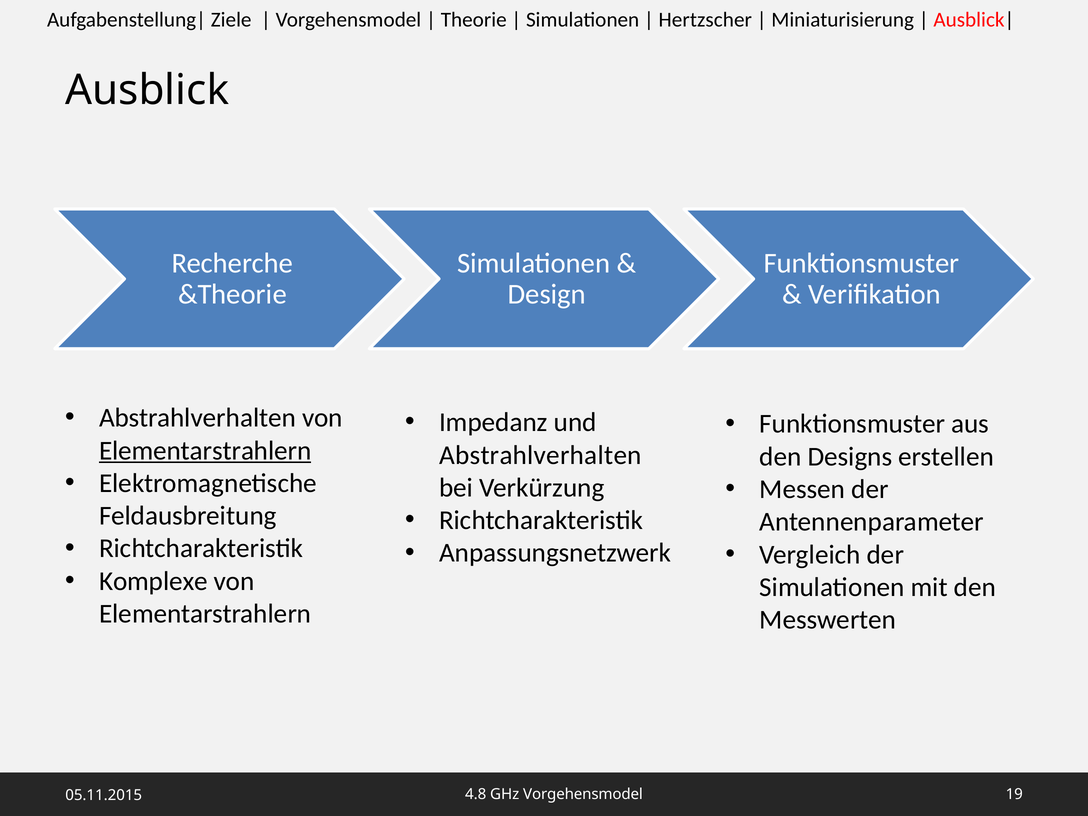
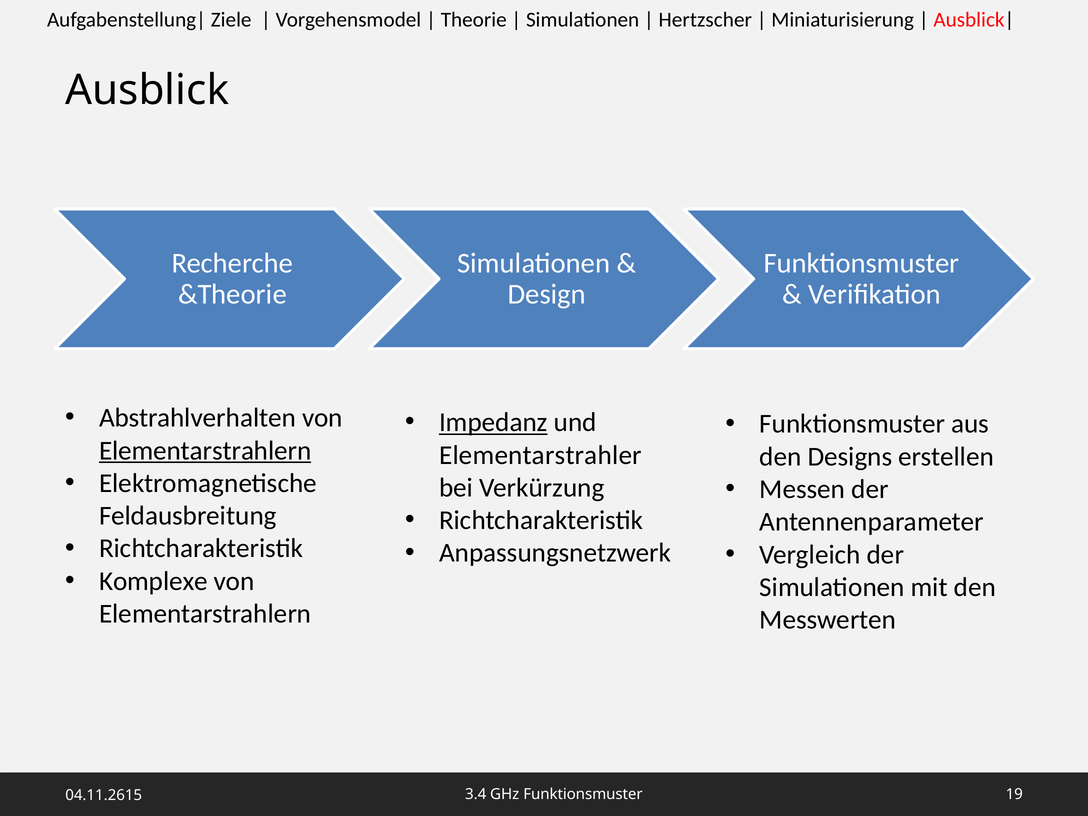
Impedanz underline: none -> present
Abstrahlverhalten at (540, 455): Abstrahlverhalten -> Elementarstrahler
4.8: 4.8 -> 3.4
GHz Vorgehensmodel: Vorgehensmodel -> Funktionsmuster
05.11.2015: 05.11.2015 -> 04.11.2615
